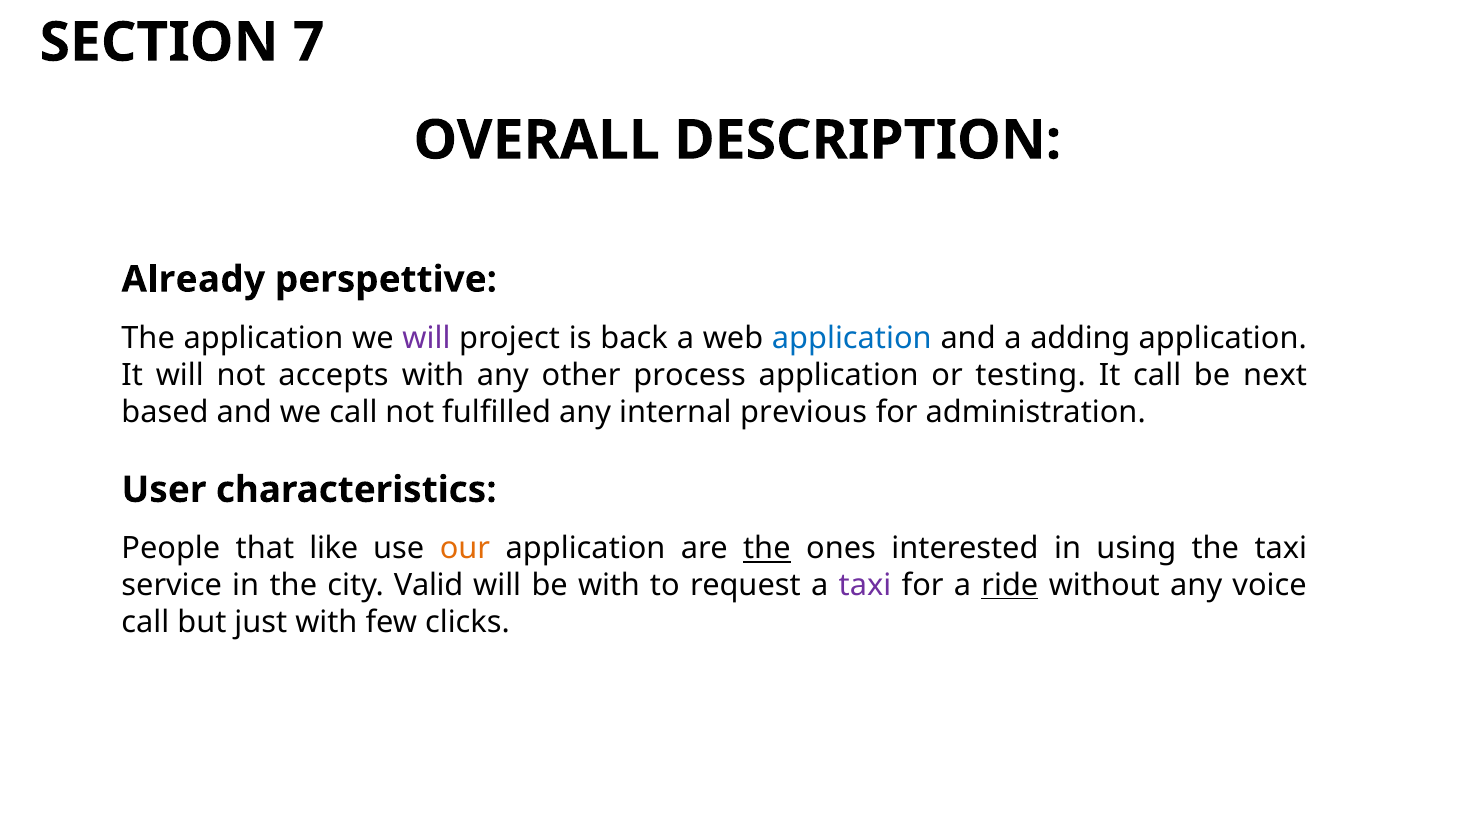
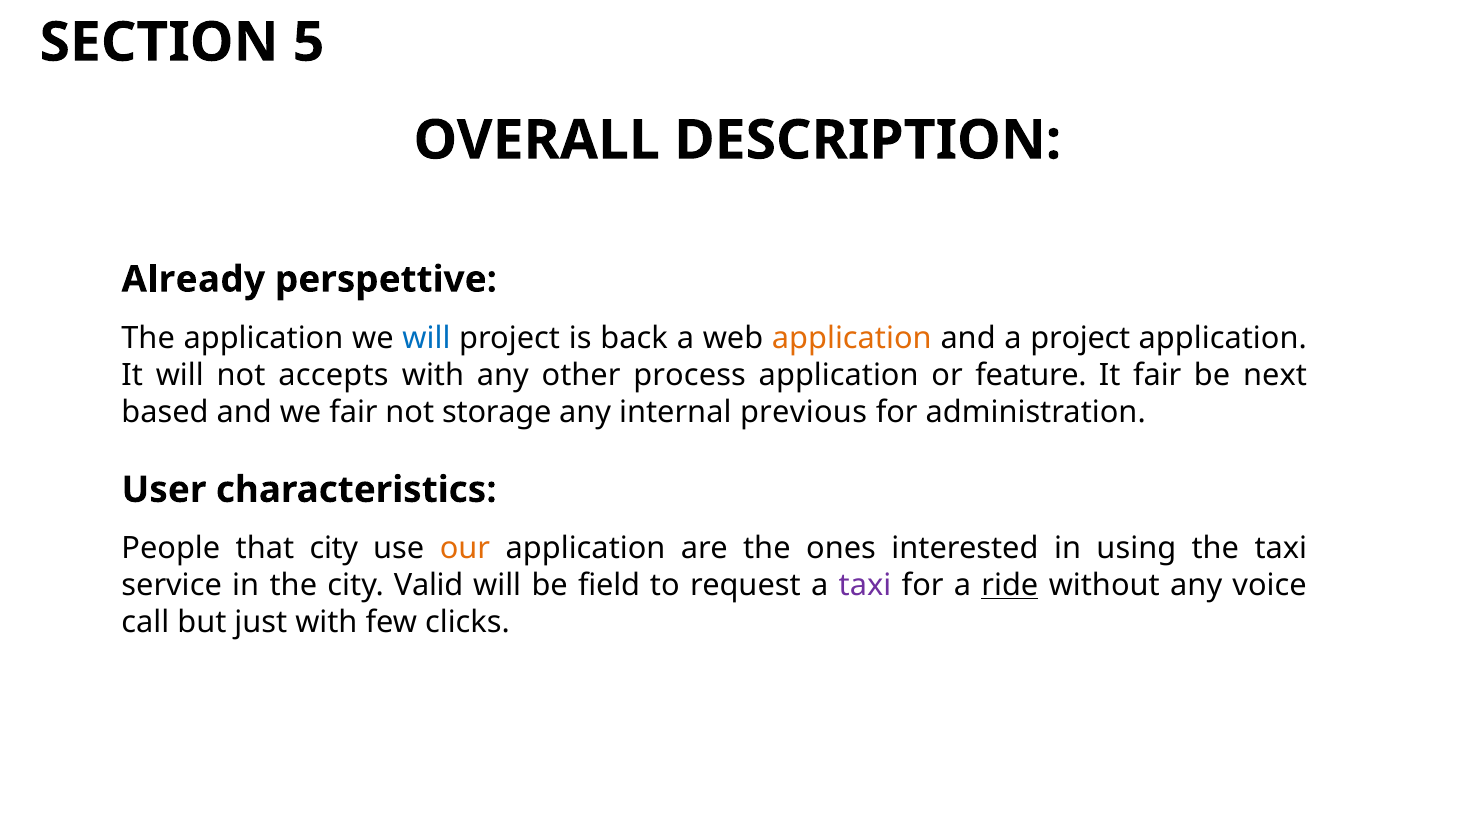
7: 7 -> 5
will at (426, 338) colour: purple -> blue
application at (852, 338) colour: blue -> orange
a adding: adding -> project
testing: testing -> feature
It call: call -> fair
we call: call -> fair
fulfilled: fulfilled -> storage
that like: like -> city
the at (767, 548) underline: present -> none
be with: with -> field
